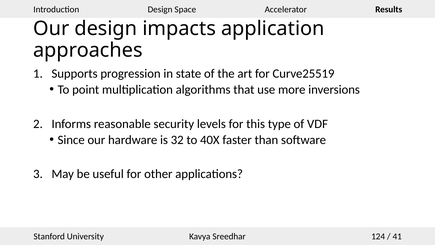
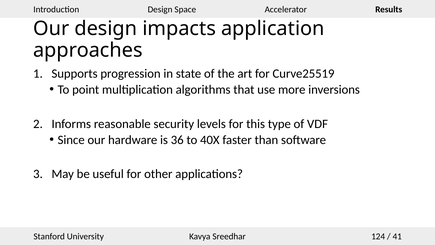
32: 32 -> 36
